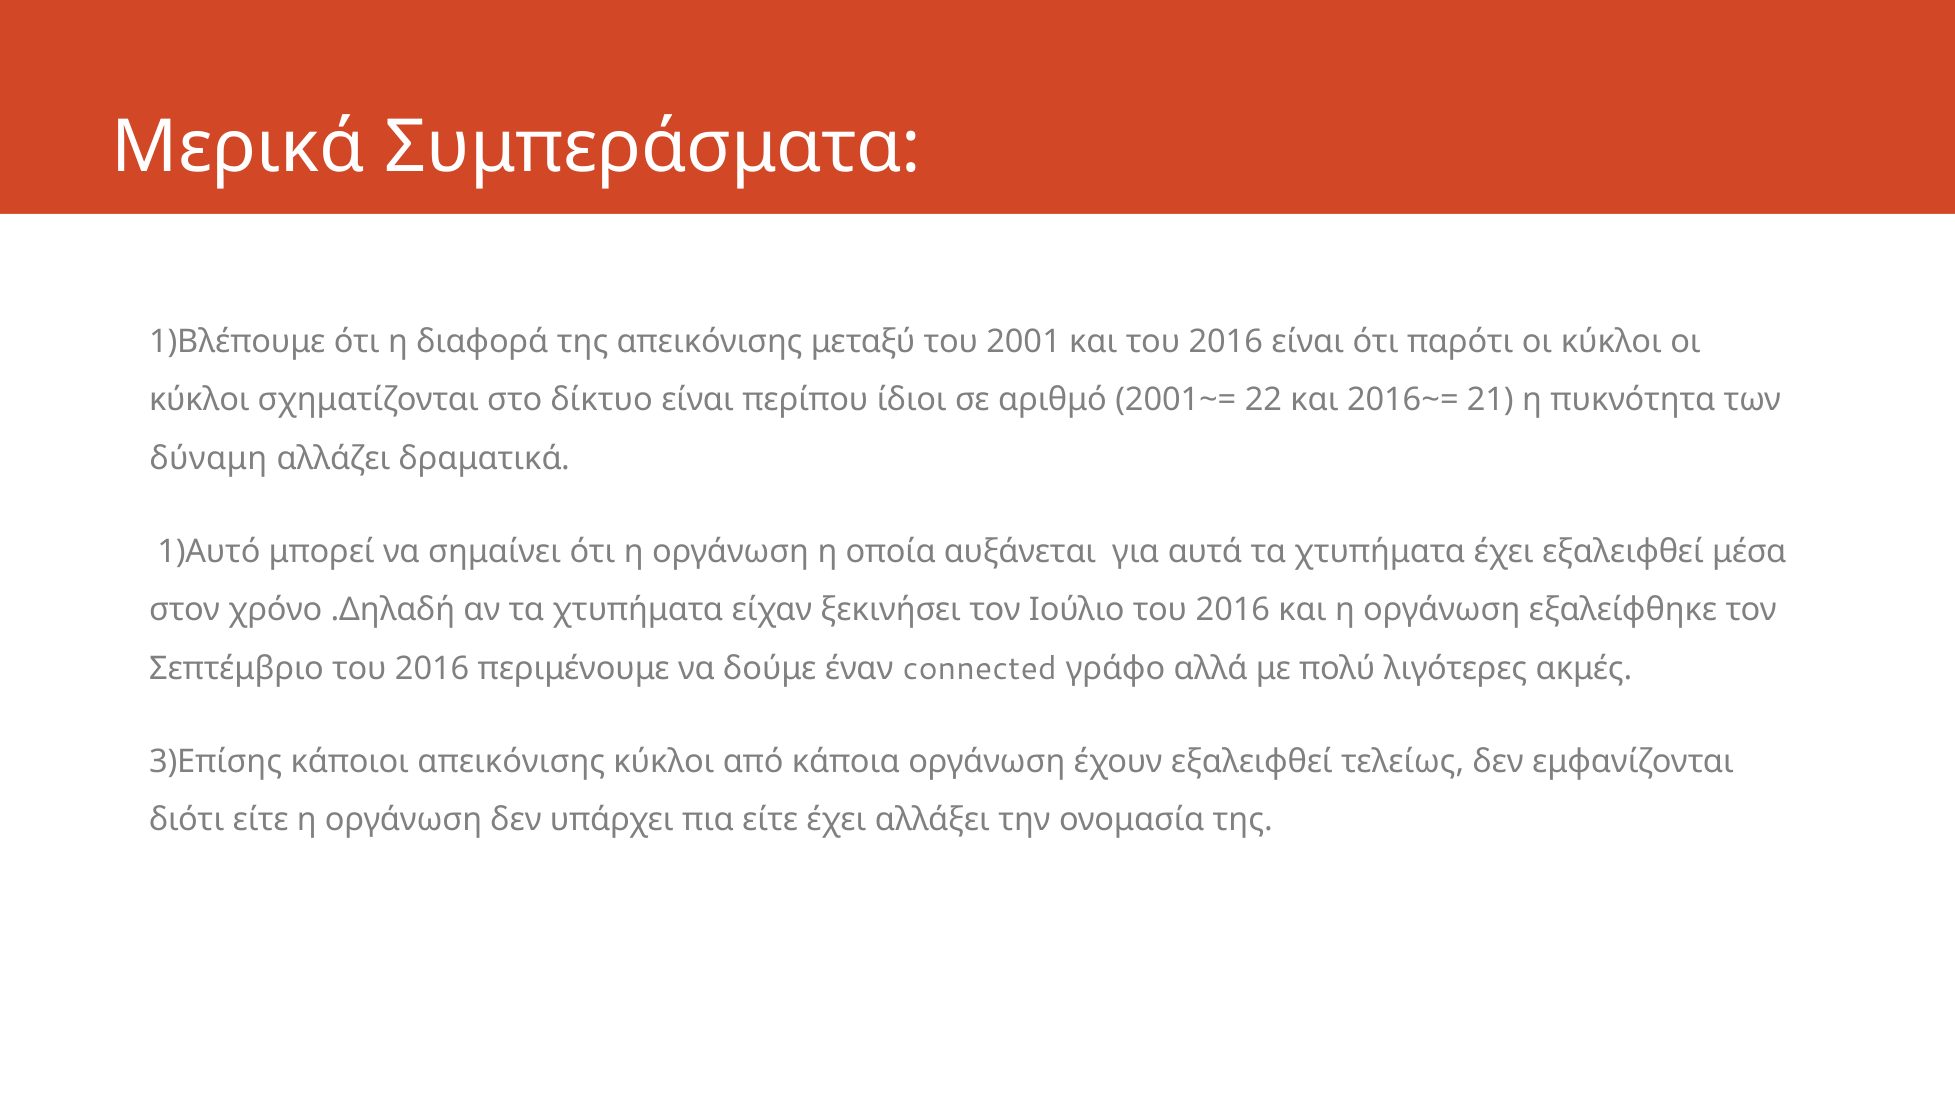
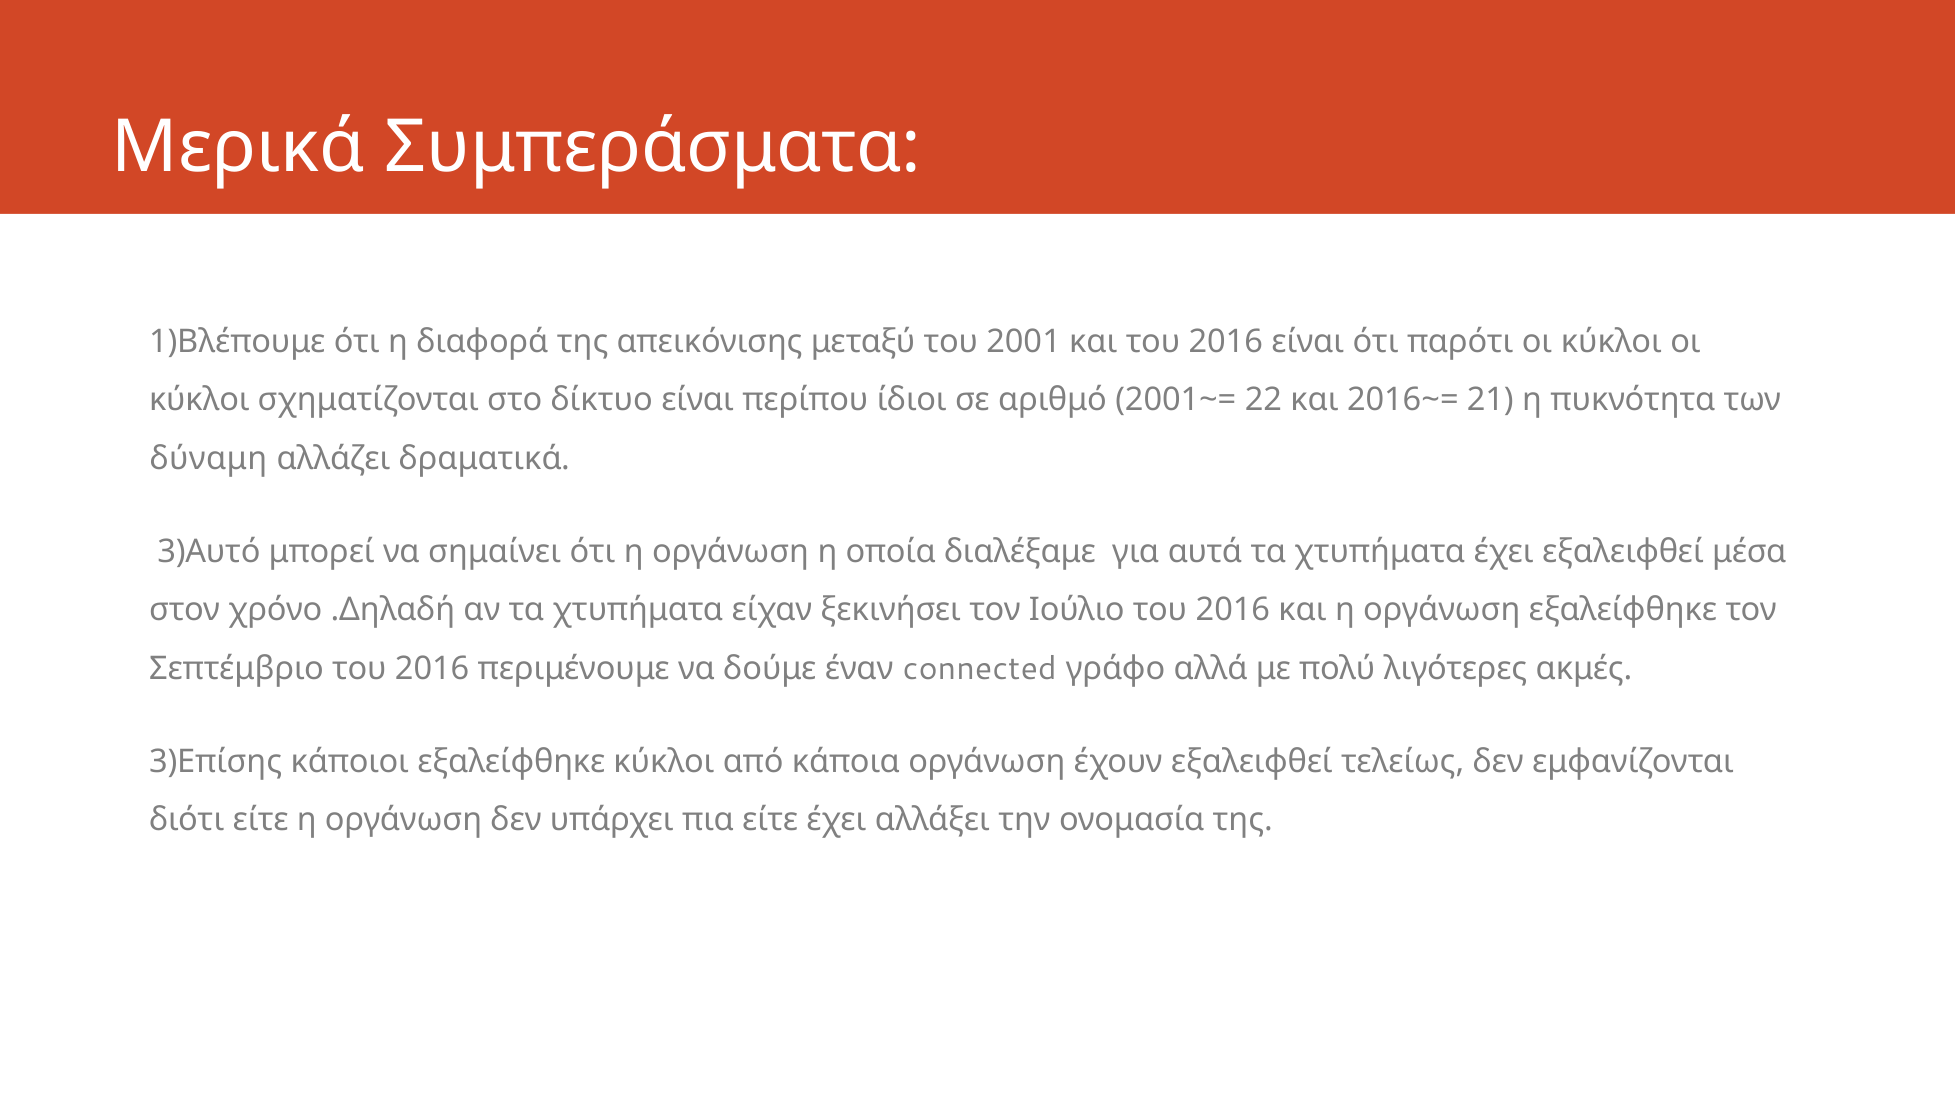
1)Αυτό: 1)Αυτό -> 3)Αυτό
αυξάνεται: αυξάνεται -> διαλέξαμε
κάποιοι απεικόνισης: απεικόνισης -> εξαλείφθηκε
